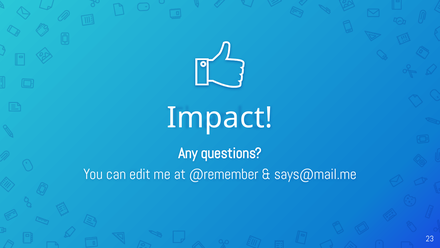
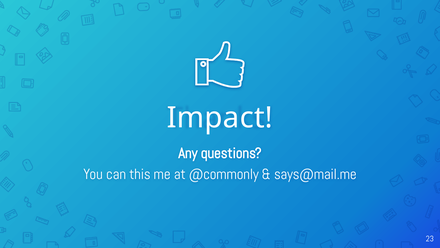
edit: edit -> this
@remember: @remember -> @commonly
